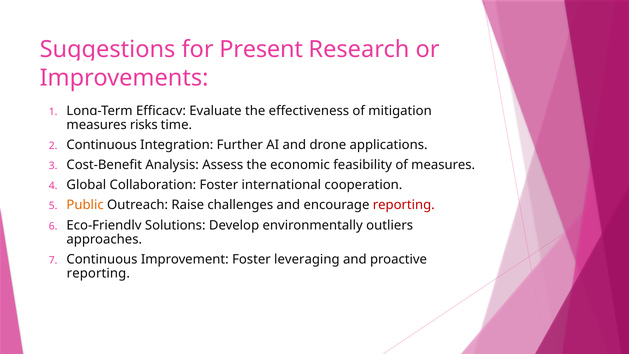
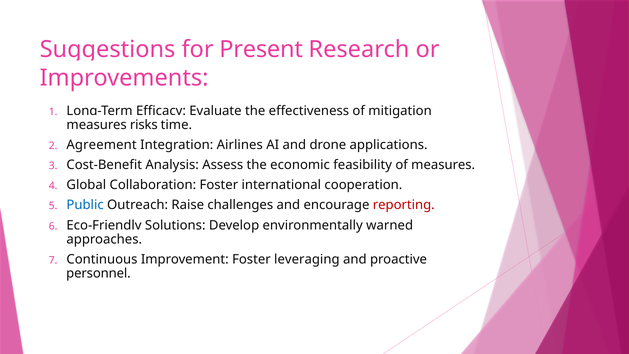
Continuous at (102, 145): Continuous -> Agreement
Further: Further -> Airlines
Public colour: orange -> blue
outliers: outliers -> warned
reporting at (98, 273): reporting -> personnel
